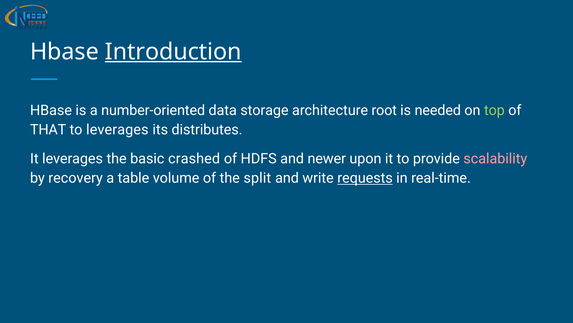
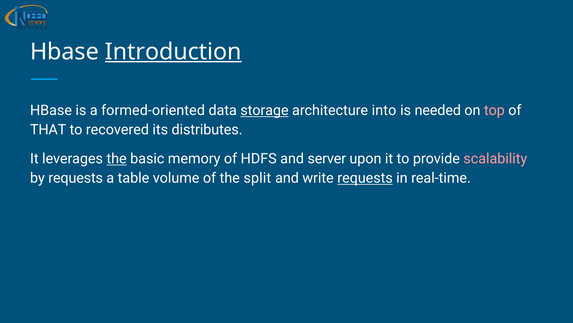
number-oriented: number-oriented -> formed-oriented
storage underline: none -> present
root: root -> into
top colour: light green -> pink
to leverages: leverages -> recovered
the at (117, 158) underline: none -> present
crashed: crashed -> memory
newer: newer -> server
by recovery: recovery -> requests
